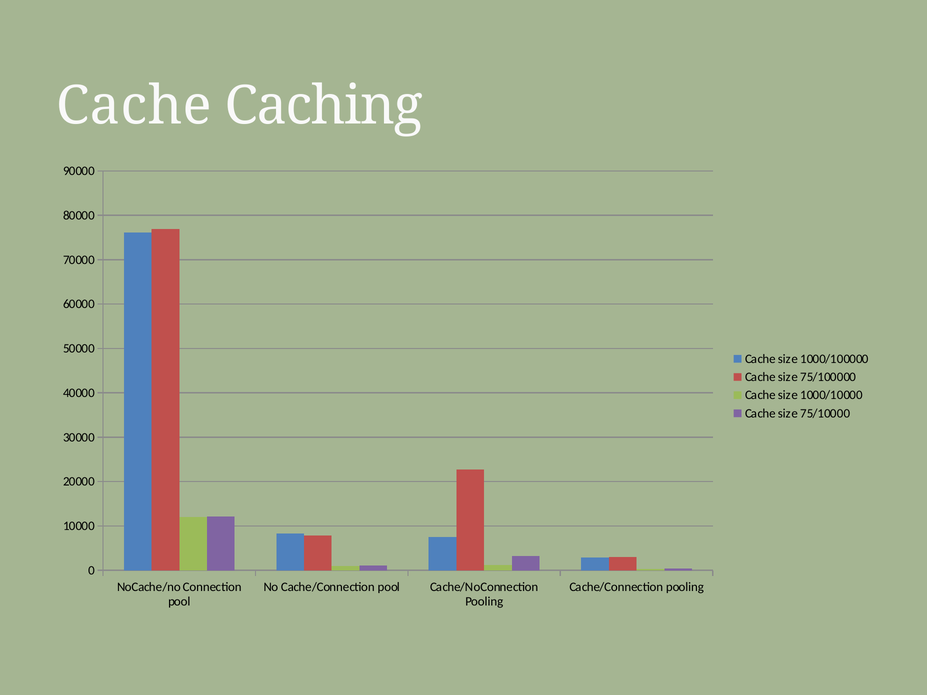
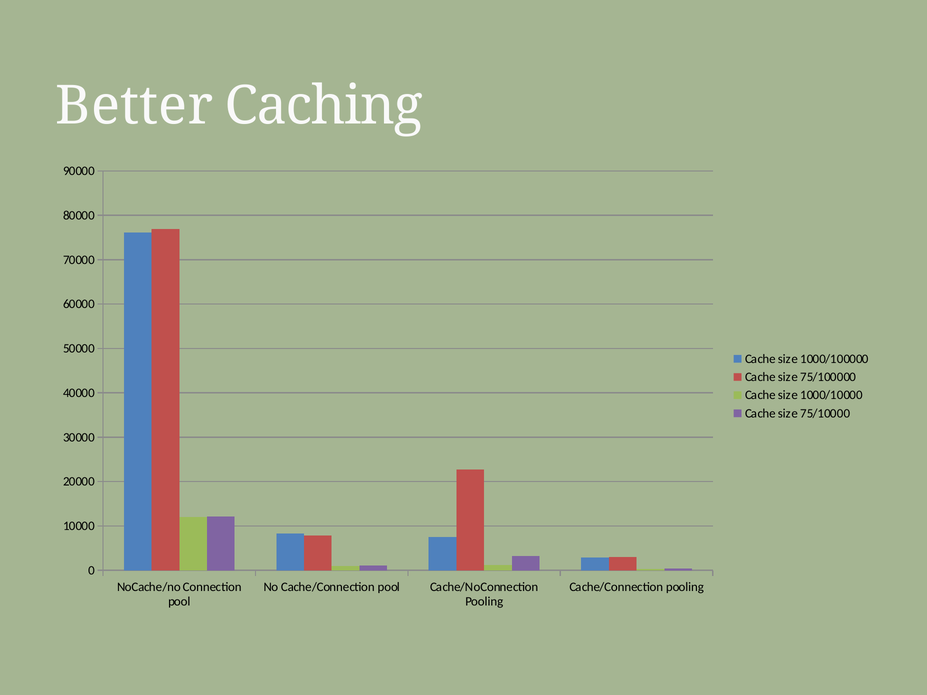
Cache at (134, 106): Cache -> Better
